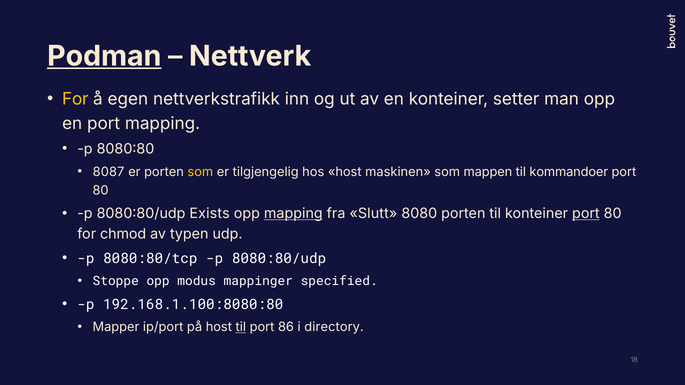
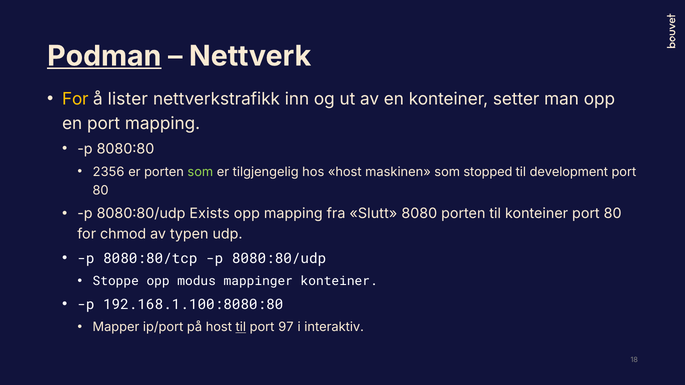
egen: egen -> lister
8087: 8087 -> 2356
som at (200, 172) colour: yellow -> light green
mappen: mappen -> stopped
kommandoer: kommandoer -> development
mapping at (293, 214) underline: present -> none
port at (586, 214) underline: present -> none
mappinger specified: specified -> konteiner
86: 86 -> 97
directory: directory -> interaktiv
